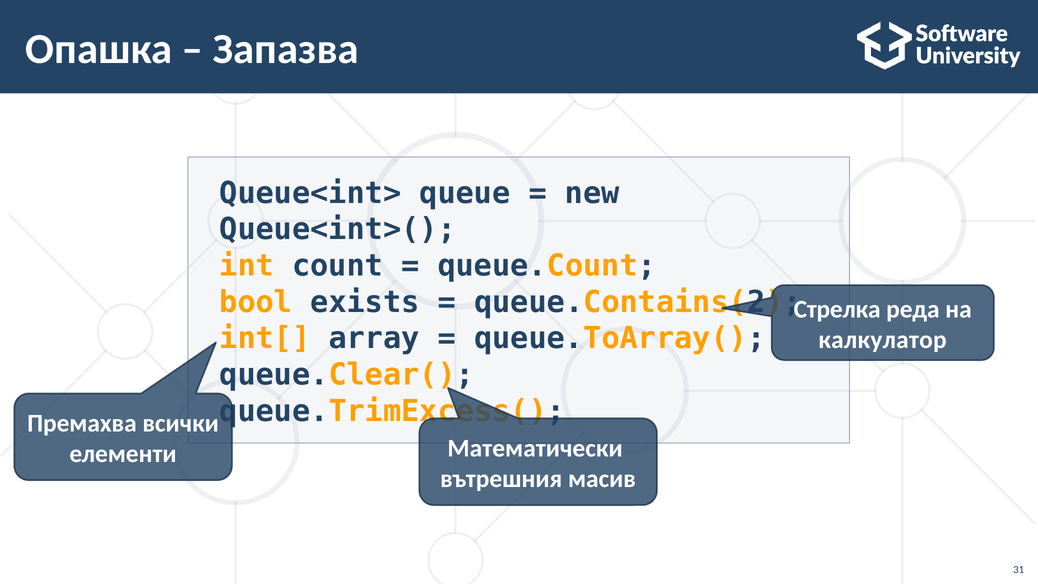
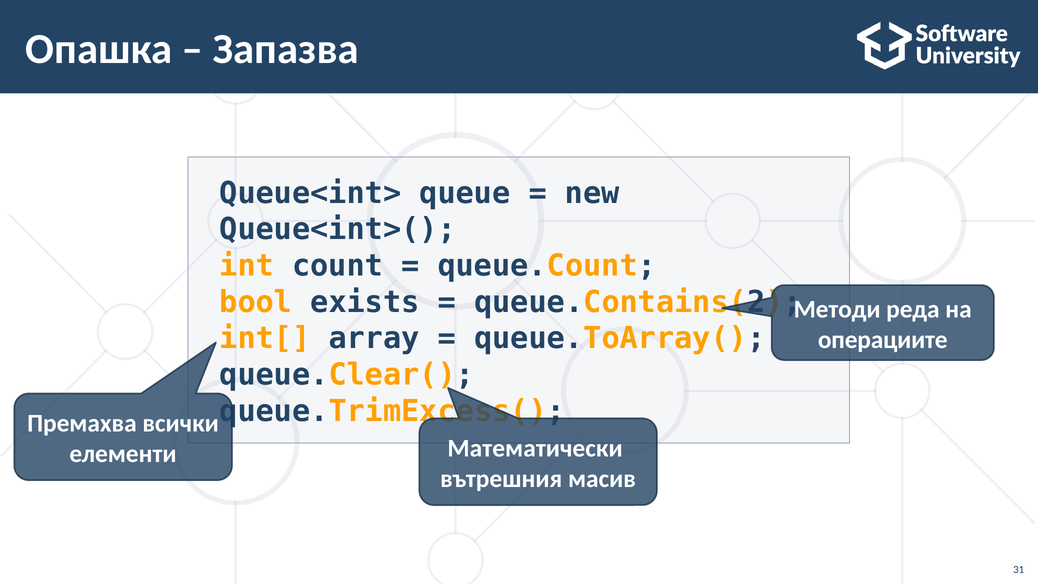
Стрелка: Стрелка -> Методи
калкулатор: калкулатор -> операциите
